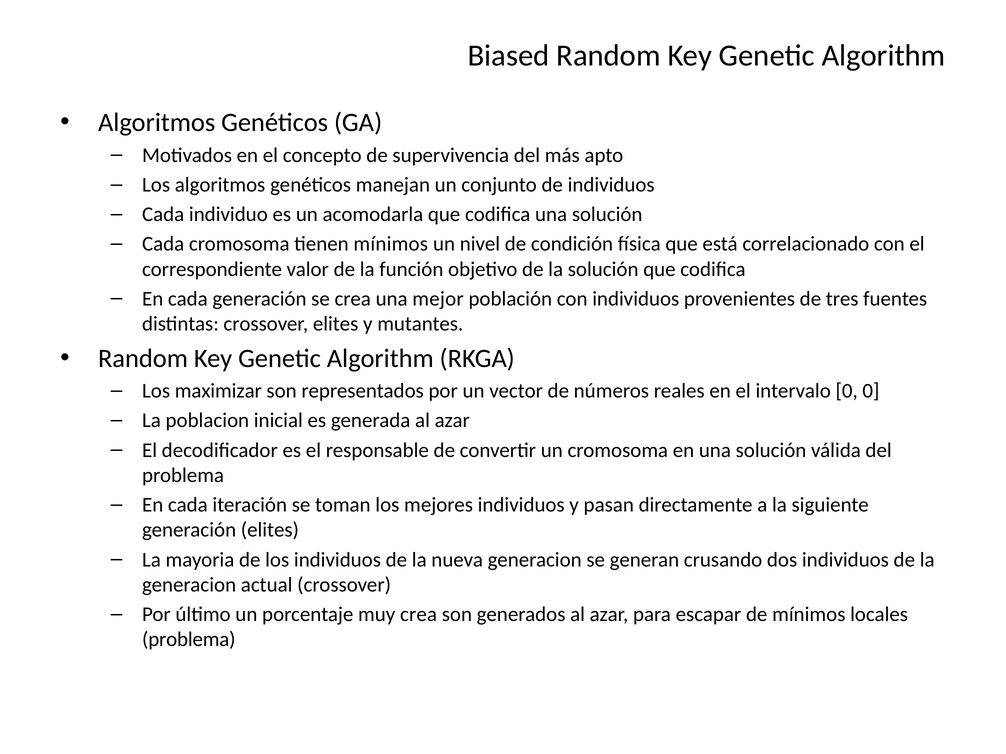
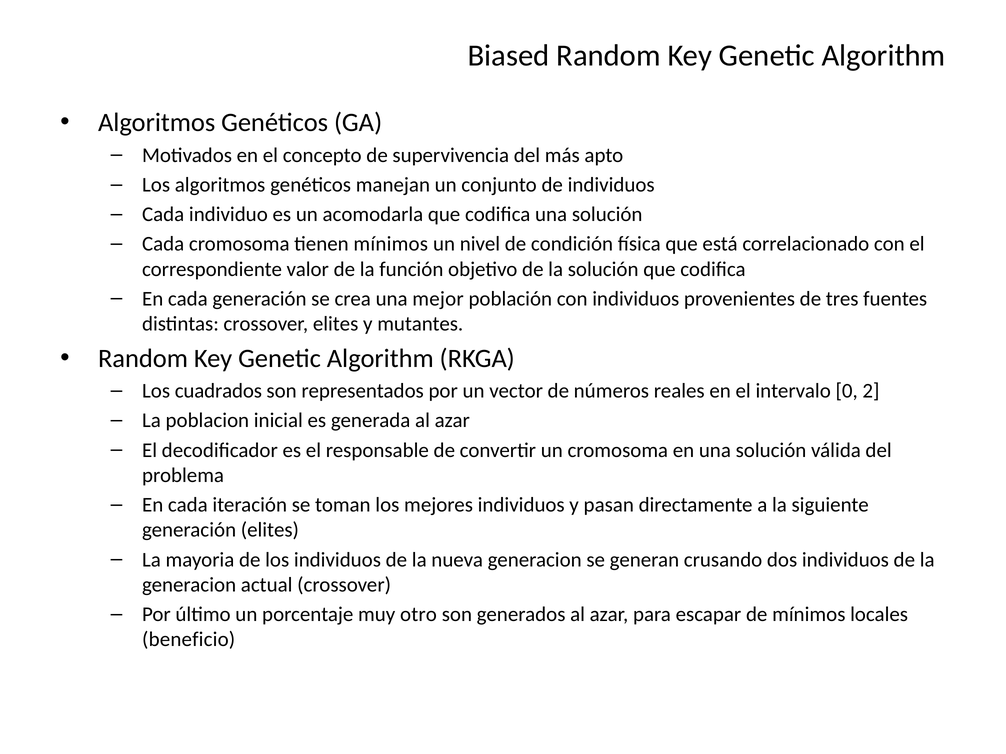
maximizar: maximizar -> cuadrados
0 0: 0 -> 2
muy crea: crea -> otro
problema at (189, 640): problema -> beneficio
